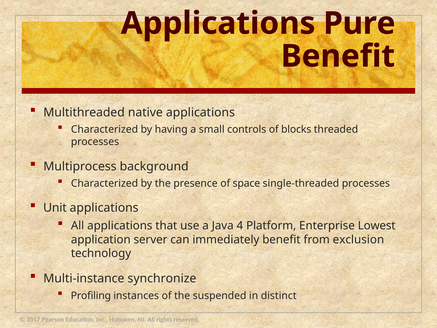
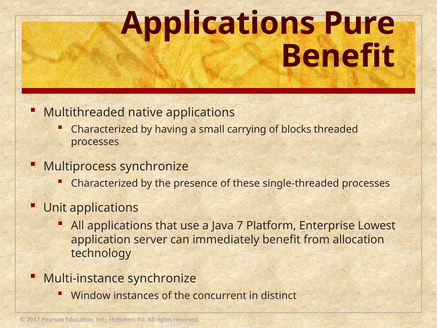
controls: controls -> carrying
Multiprocess background: background -> synchronize
space: space -> these
4: 4 -> 7
exclusion: exclusion -> allocation
Profiling: Profiling -> Window
suspended: suspended -> concurrent
